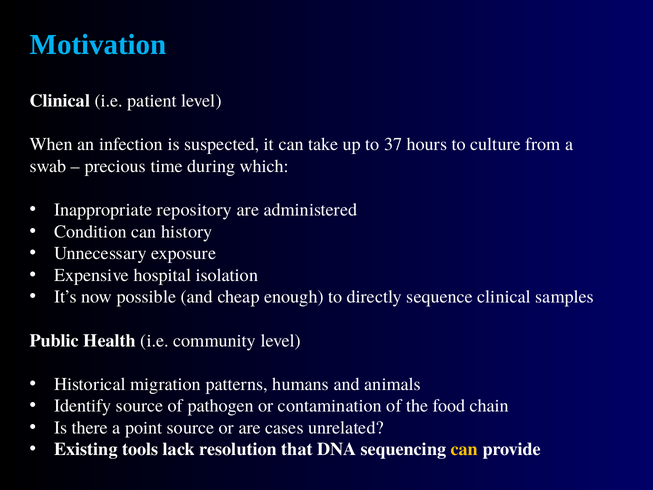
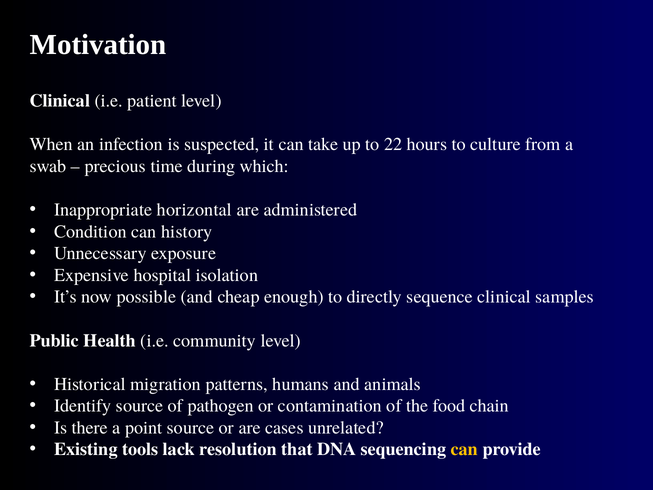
Motivation colour: light blue -> white
37: 37 -> 22
repository: repository -> horizontal
